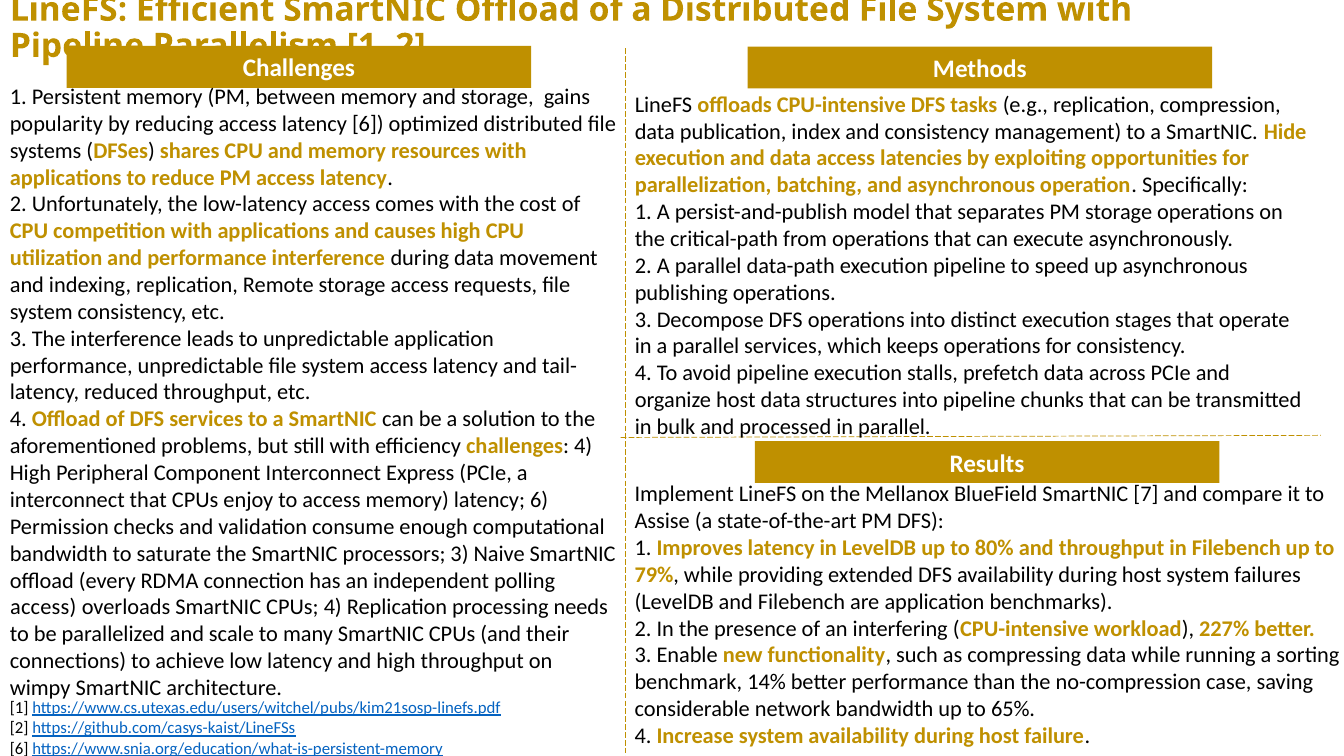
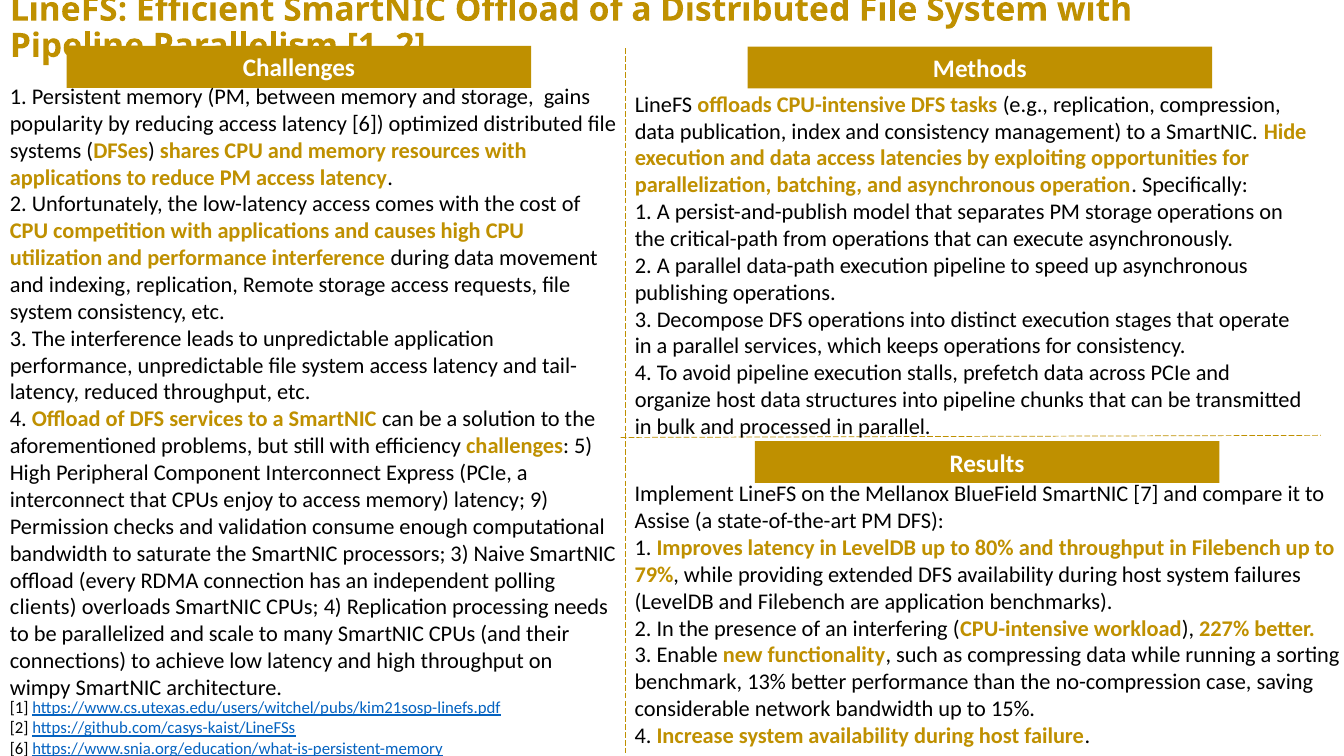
challenges 4: 4 -> 5
memory latency 6: 6 -> 9
access at (43, 608): access -> clients
14%: 14% -> 13%
65%: 65% -> 15%
